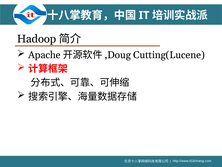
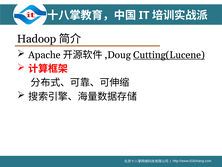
Cutting(Lucene underline: none -> present
